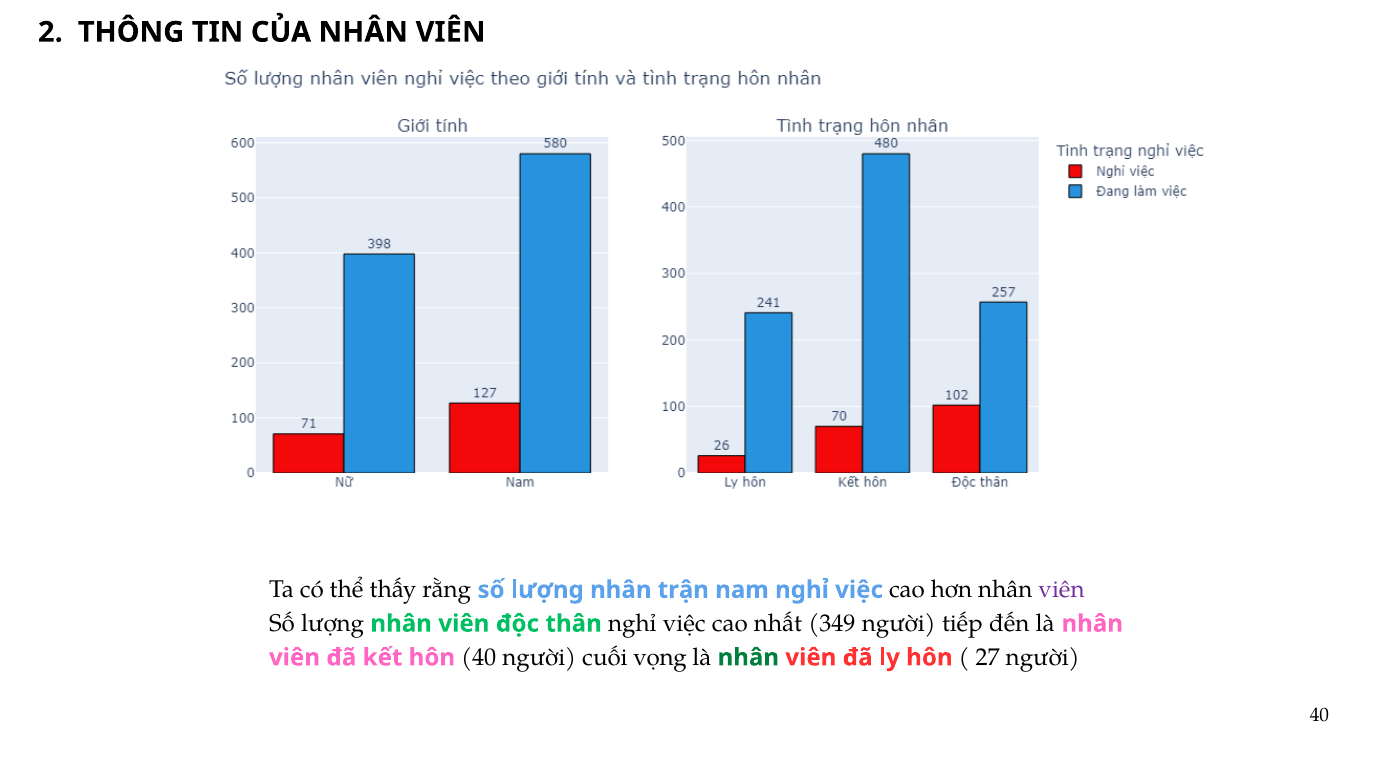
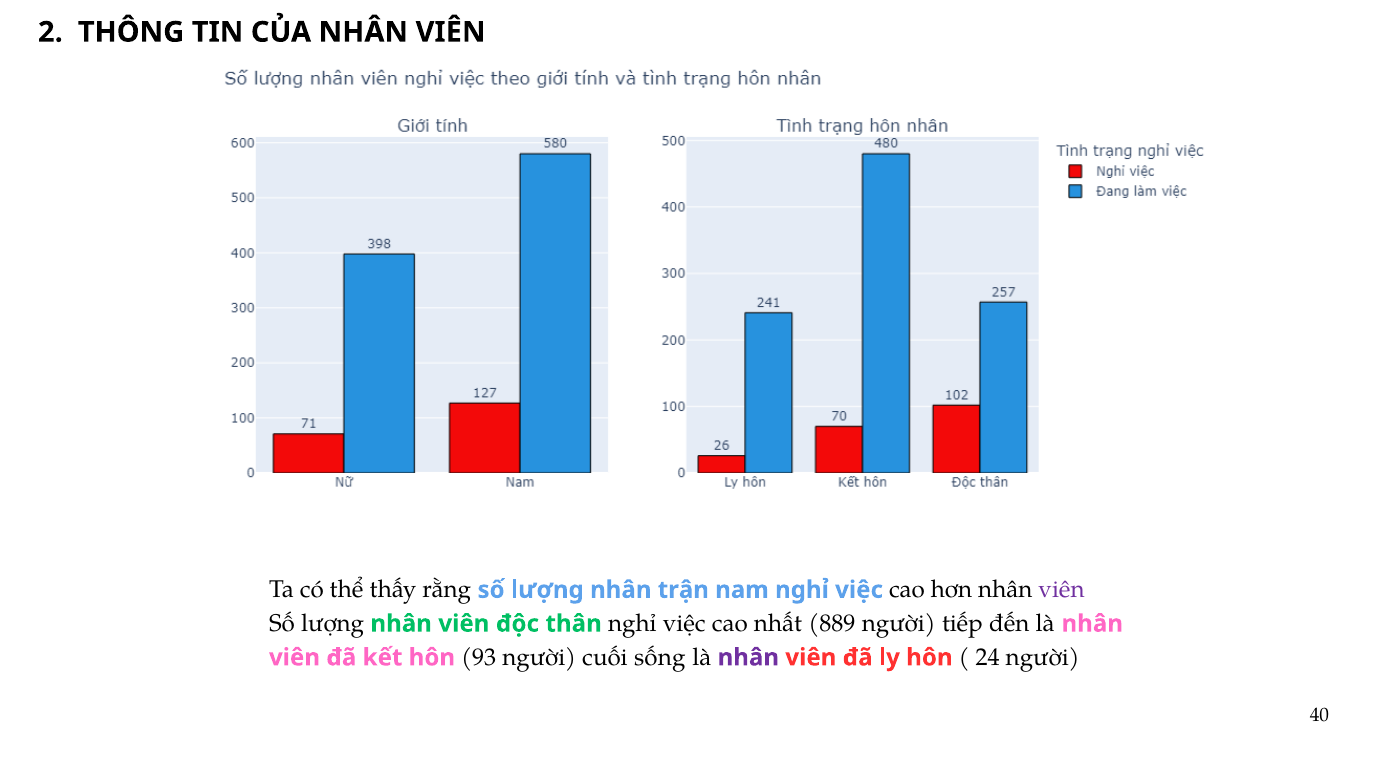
349: 349 -> 889
hôn 40: 40 -> 93
vọng: vọng -> sống
nhân at (748, 657) colour: green -> purple
27: 27 -> 24
